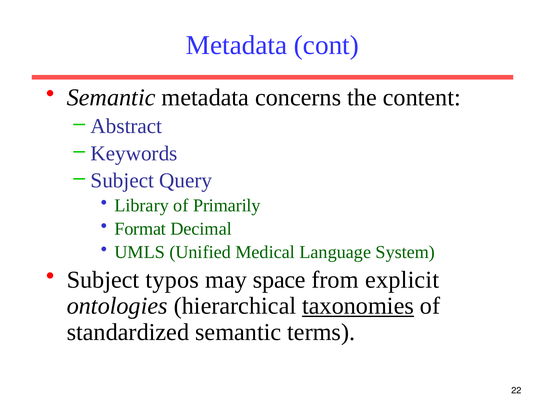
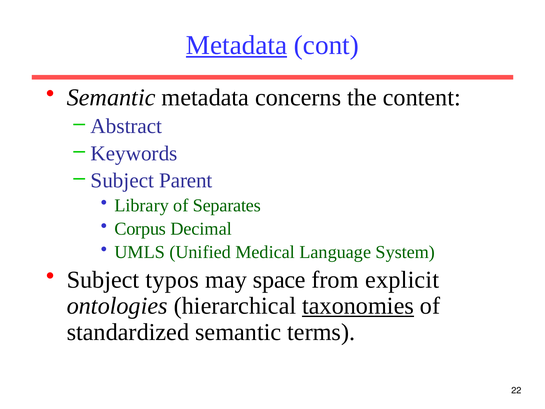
Metadata at (236, 45) underline: none -> present
Query: Query -> Parent
Primarily: Primarily -> Separates
Format: Format -> Corpus
